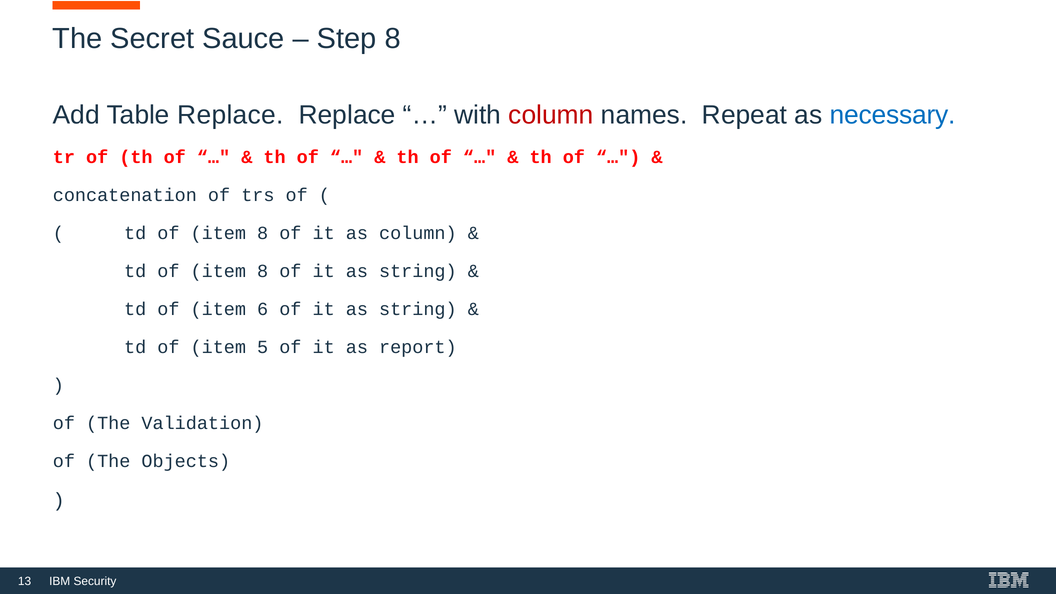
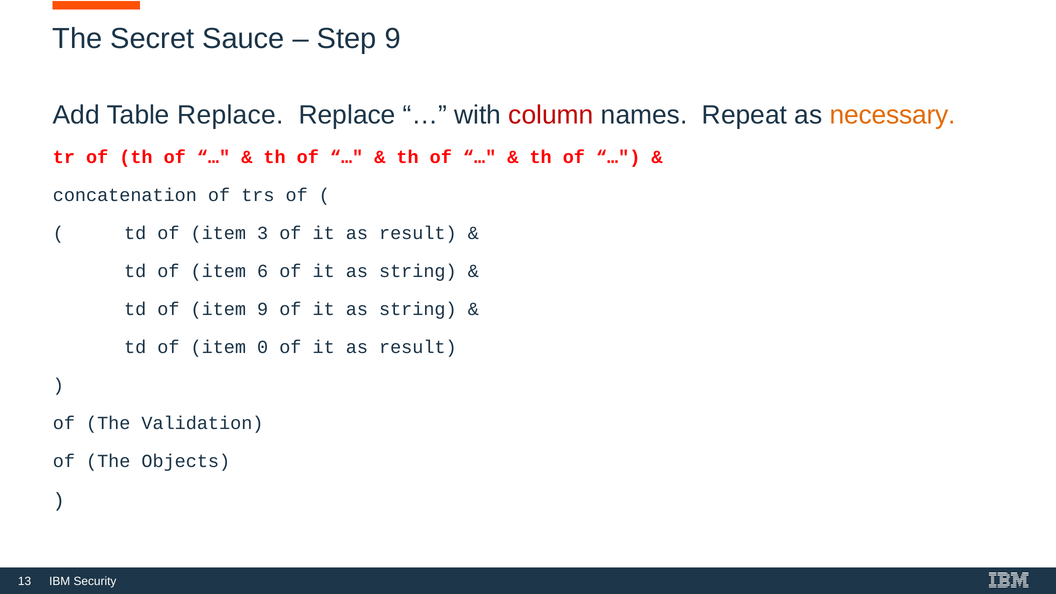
Step 8: 8 -> 9
necessary colour: blue -> orange
8 at (263, 233): 8 -> 3
column at (418, 233): column -> result
8 at (263, 271): 8 -> 6
item 6: 6 -> 9
5: 5 -> 0
report at (418, 347): report -> result
